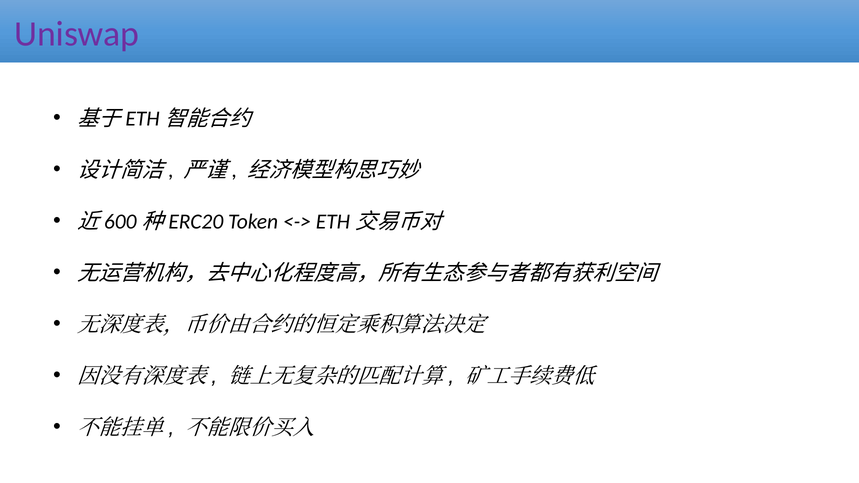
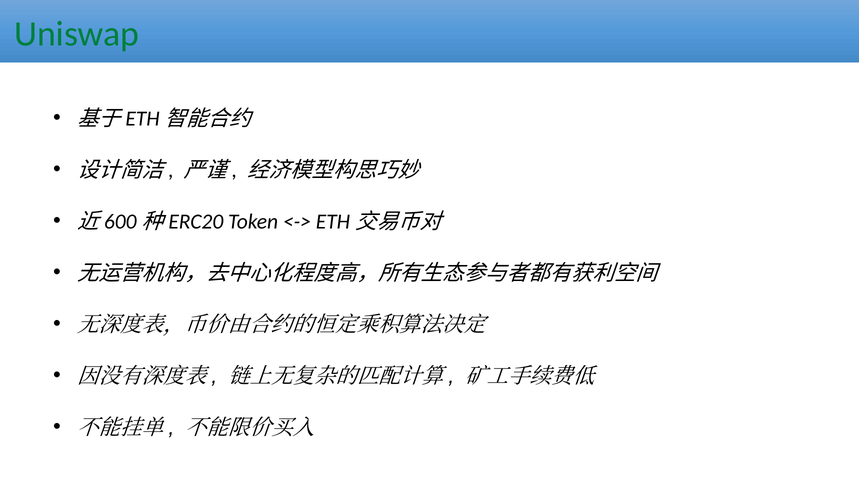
Uniswap colour: purple -> green
